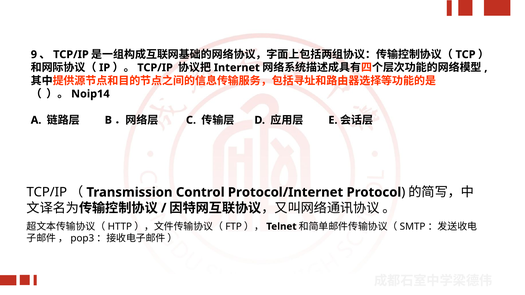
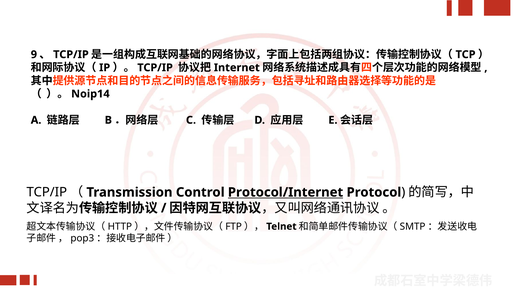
Protocol/Internet underline: none -> present
